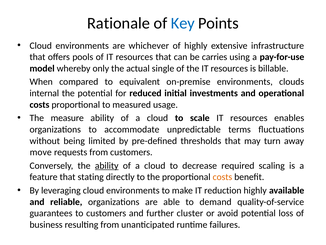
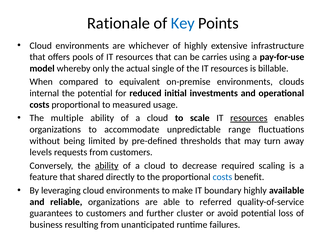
measure: measure -> multiple
resources at (249, 118) underline: none -> present
terms: terms -> range
move: move -> levels
stating: stating -> shared
costs at (222, 177) colour: orange -> blue
reduction: reduction -> boundary
demand: demand -> referred
